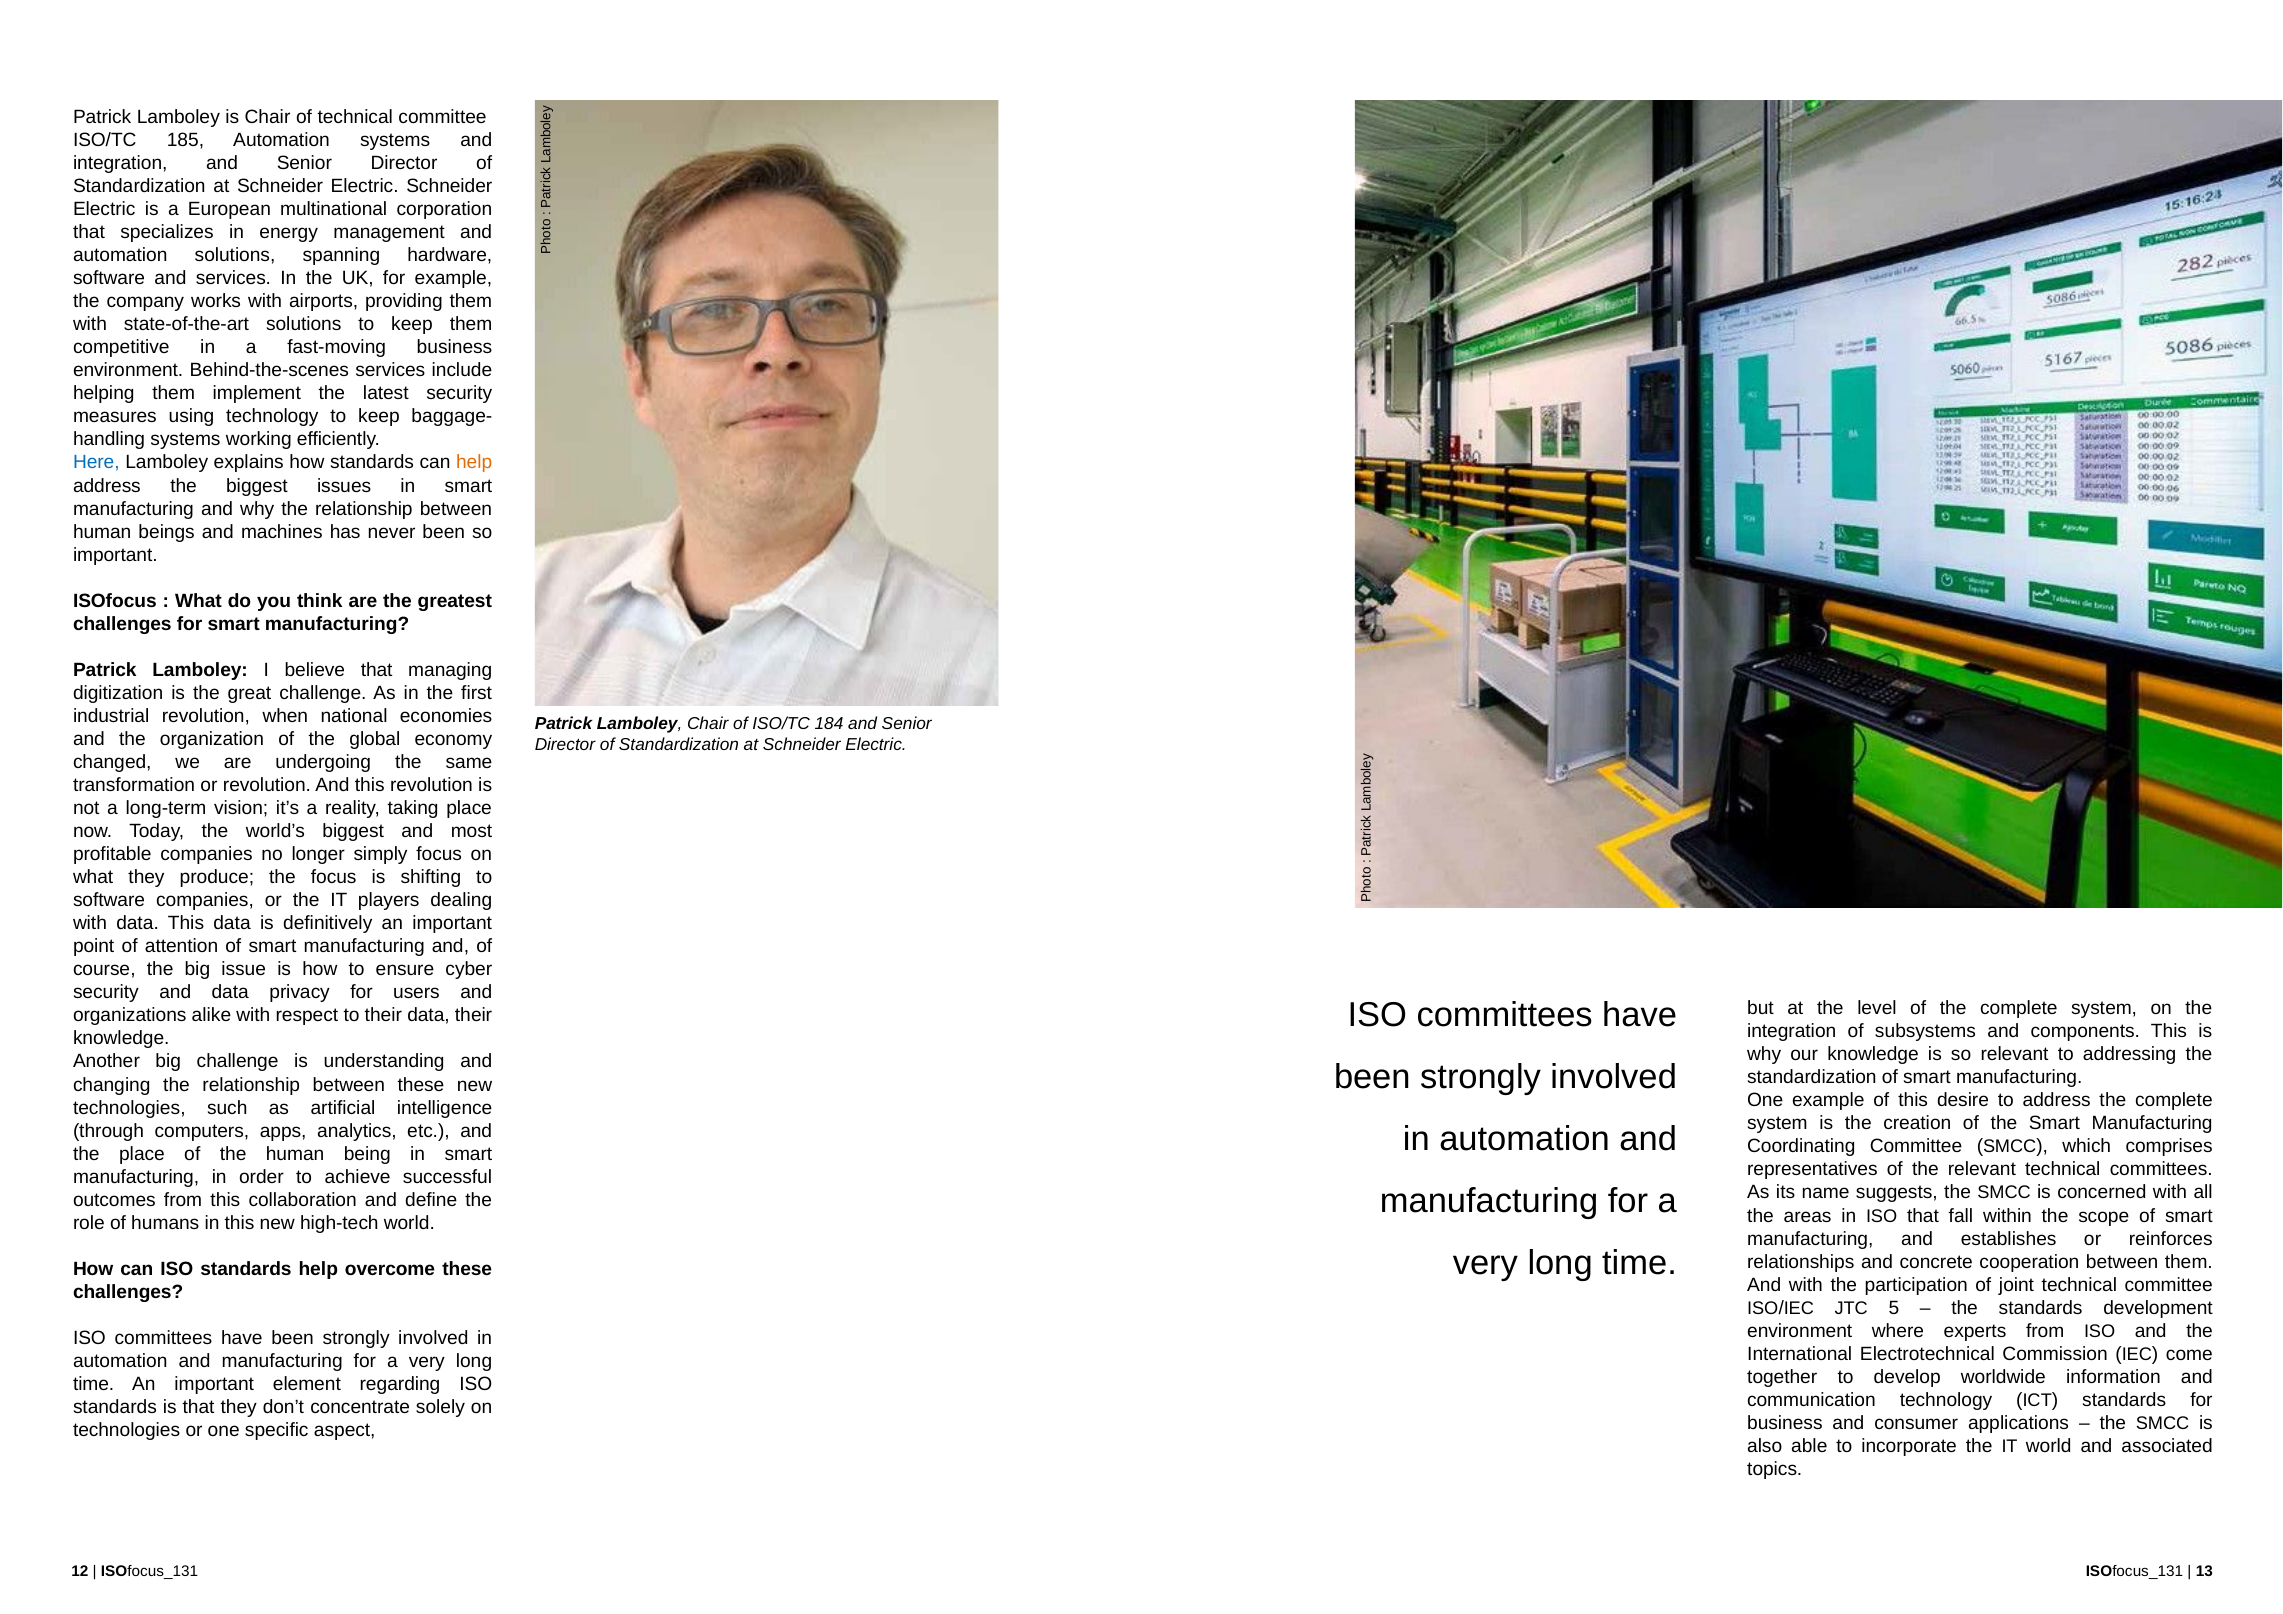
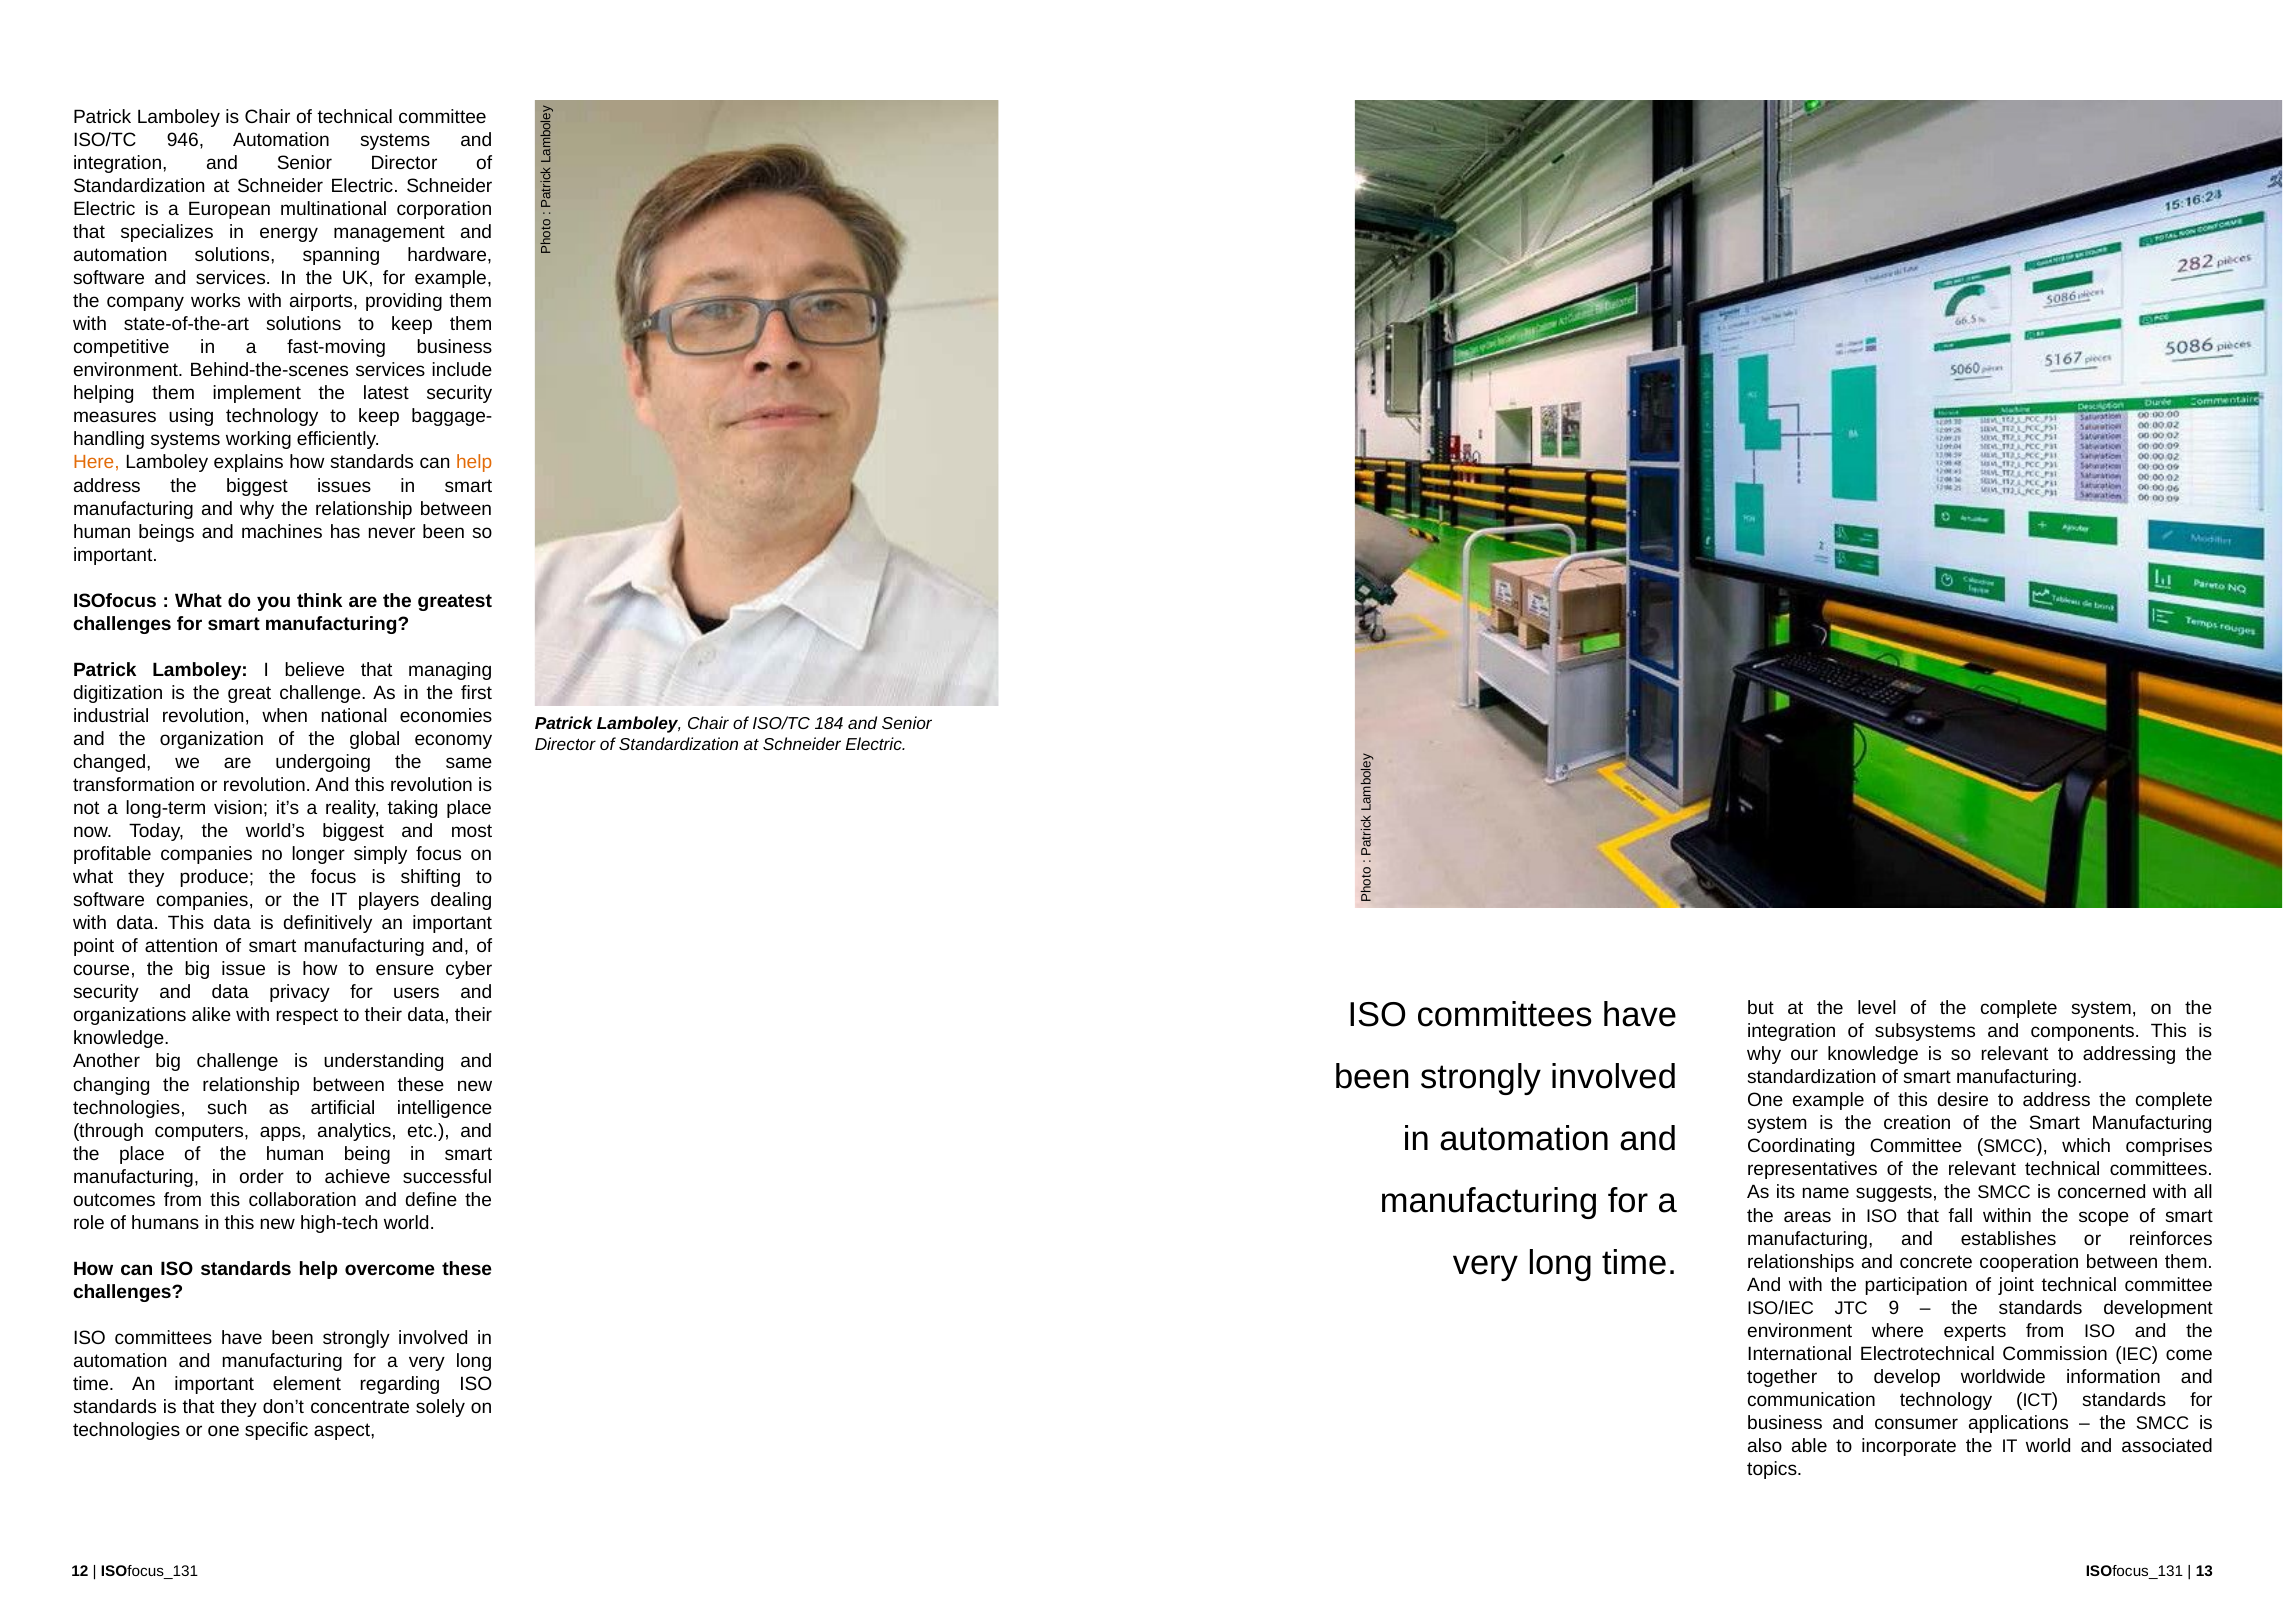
185: 185 -> 946
Here colour: blue -> orange
5: 5 -> 9
